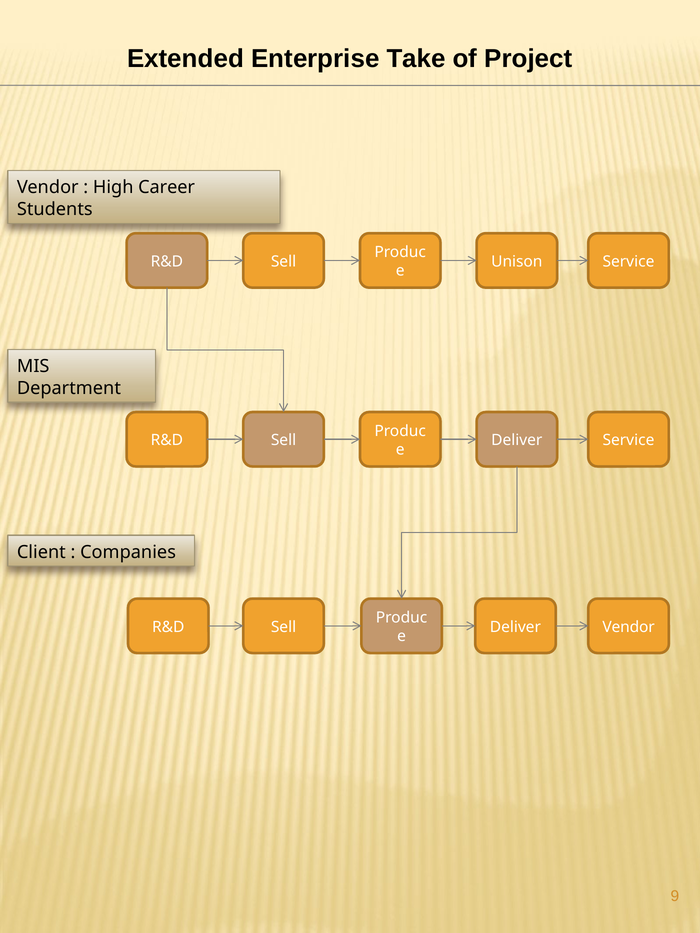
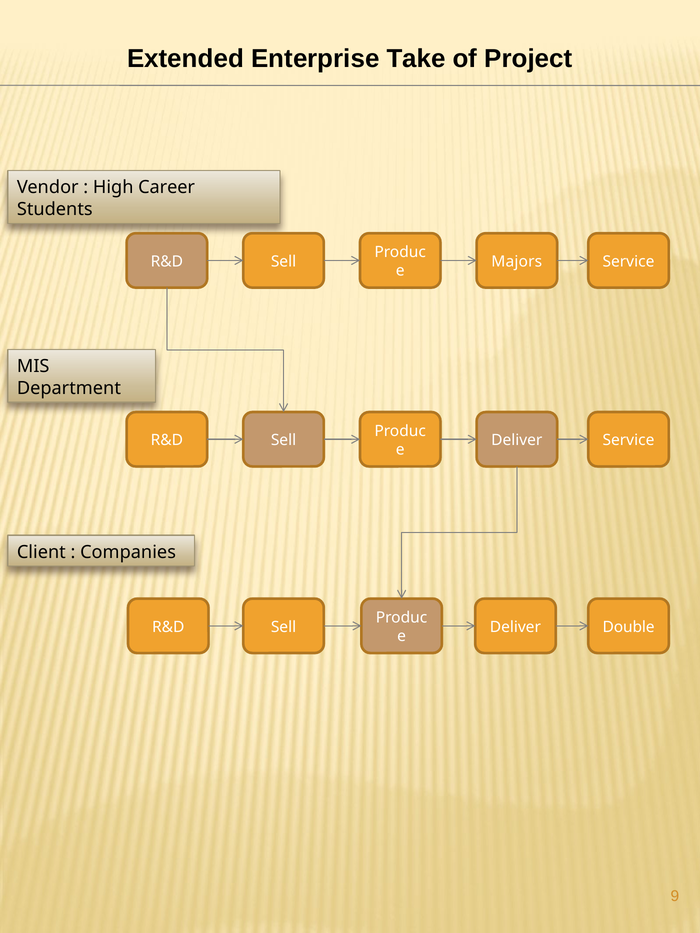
Unison: Unison -> Majors
Vendor at (629, 627): Vendor -> Double
